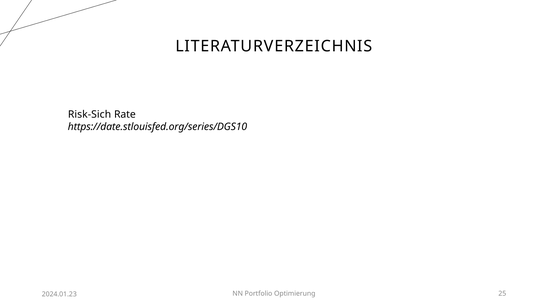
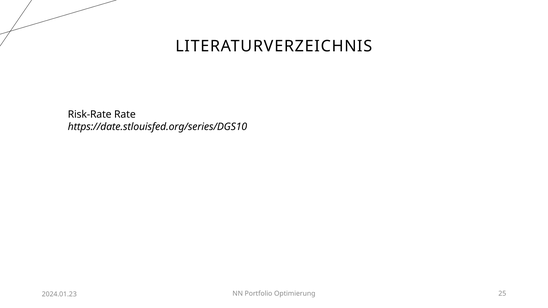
Risk-Sich: Risk-Sich -> Risk-Rate
